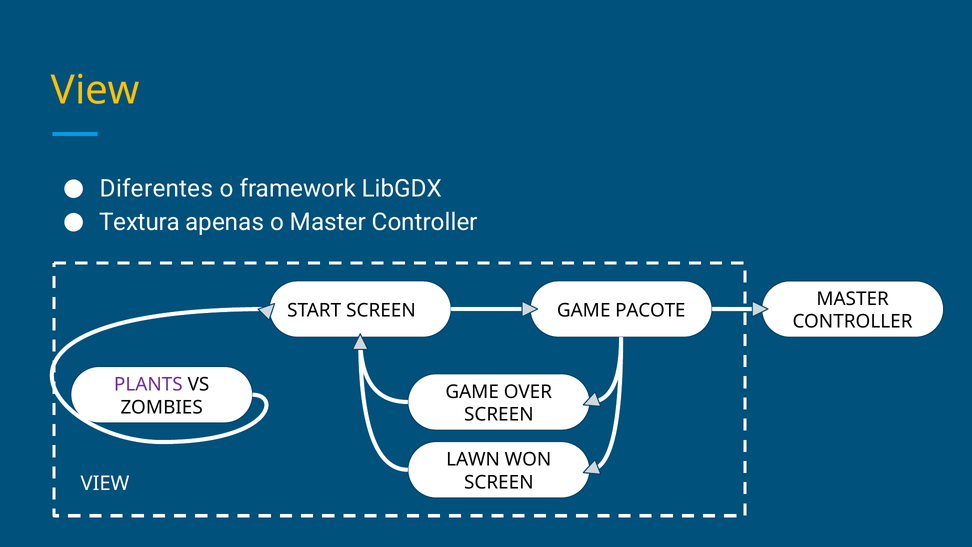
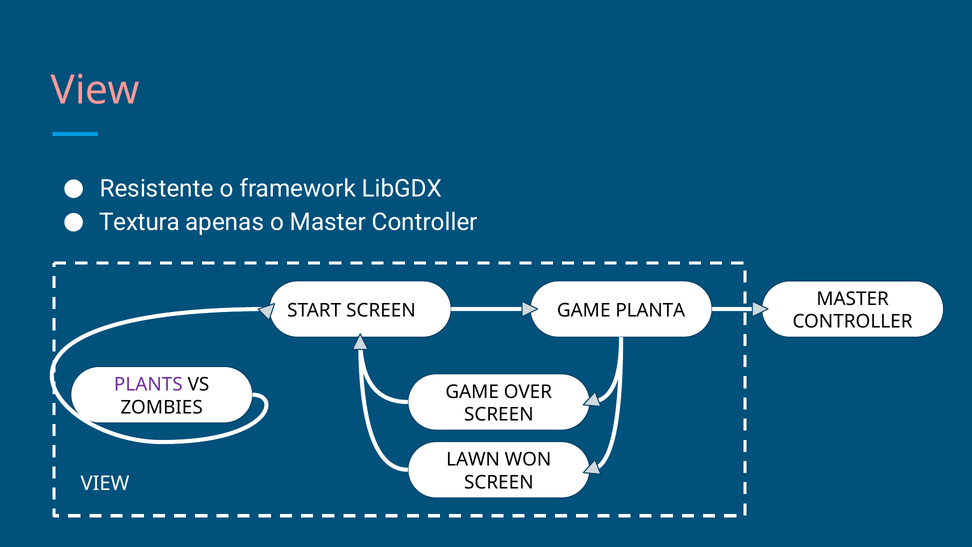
View at (95, 90) colour: yellow -> pink
Diferentes: Diferentes -> Resistente
PACOTE: PACOTE -> PLANTA
